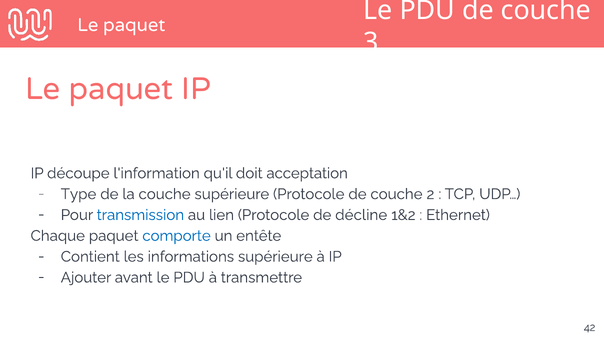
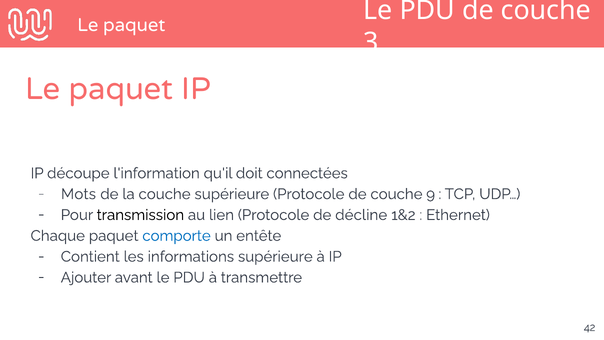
acceptation: acceptation -> connectées
Type: Type -> Mots
2: 2 -> 9
transmission colour: blue -> black
